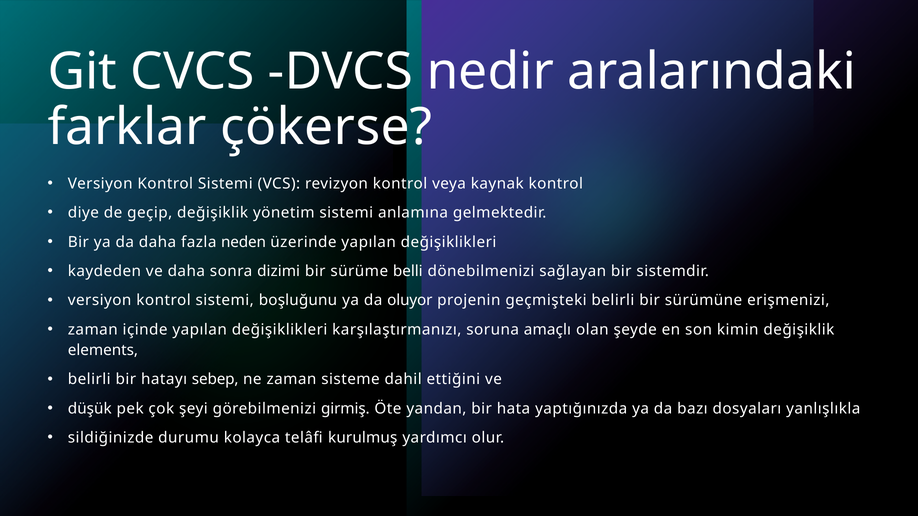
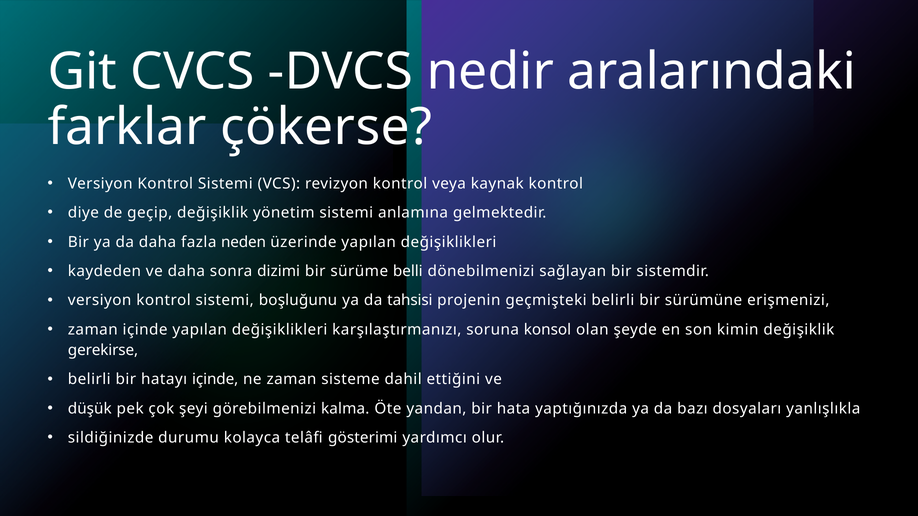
oluyor: oluyor -> tahsisi
amaçlı: amaçlı -> konsol
elements: elements -> gerekirse
hatayı sebep: sebep -> içinde
girmiş: girmiş -> kalma
kurulmuş: kurulmuş -> gösterimi
